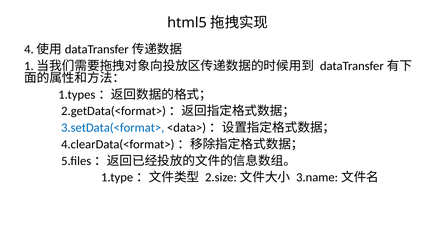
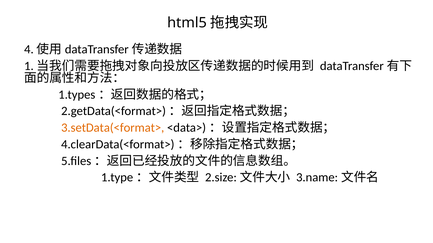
3.setData(<format> colour: blue -> orange
